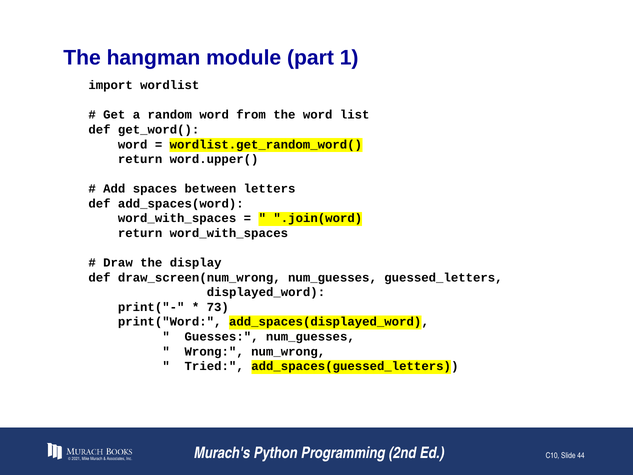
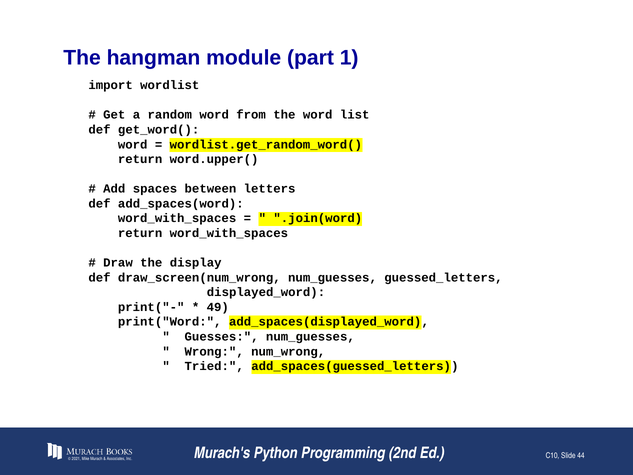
73: 73 -> 49
